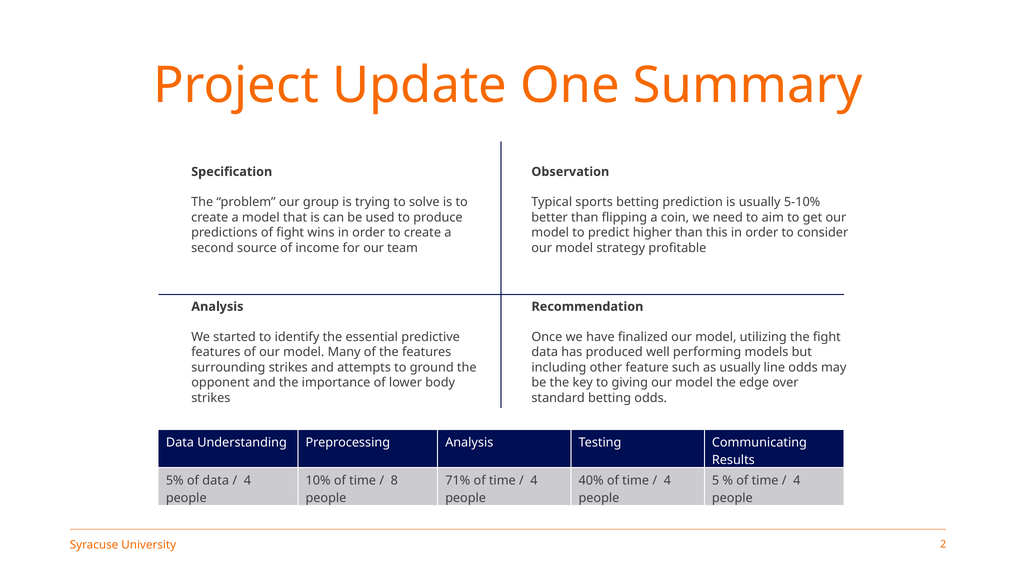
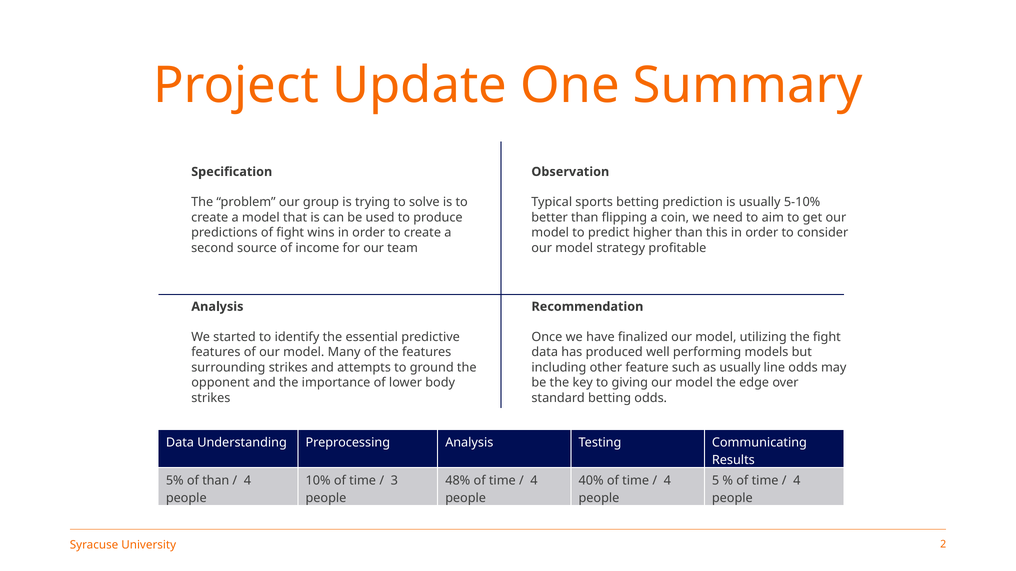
of data: data -> than
8: 8 -> 3
71%: 71% -> 48%
